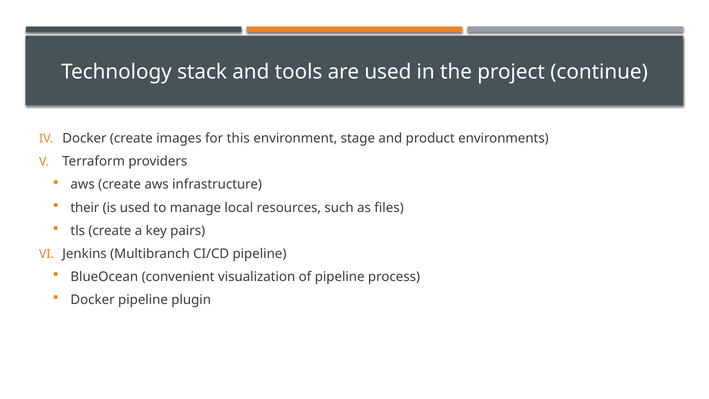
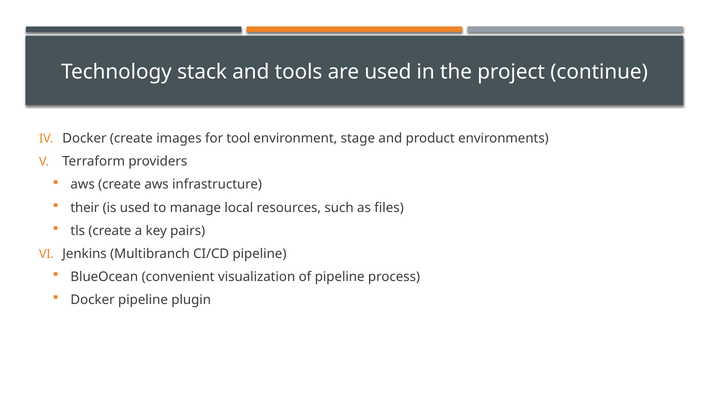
this: this -> tool
